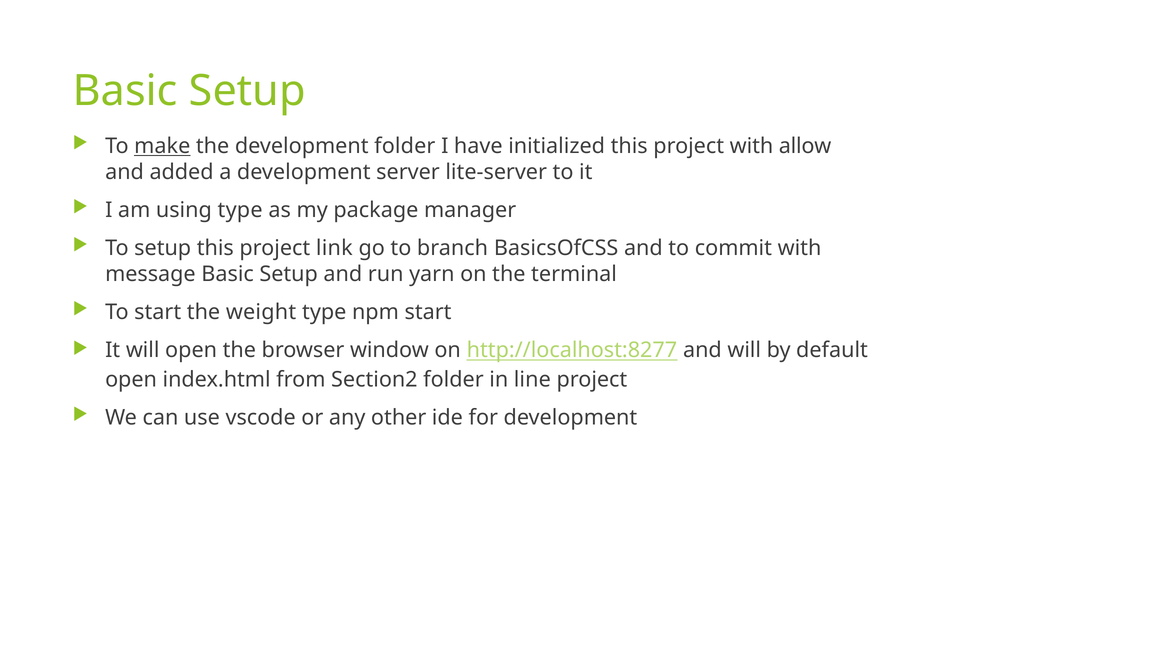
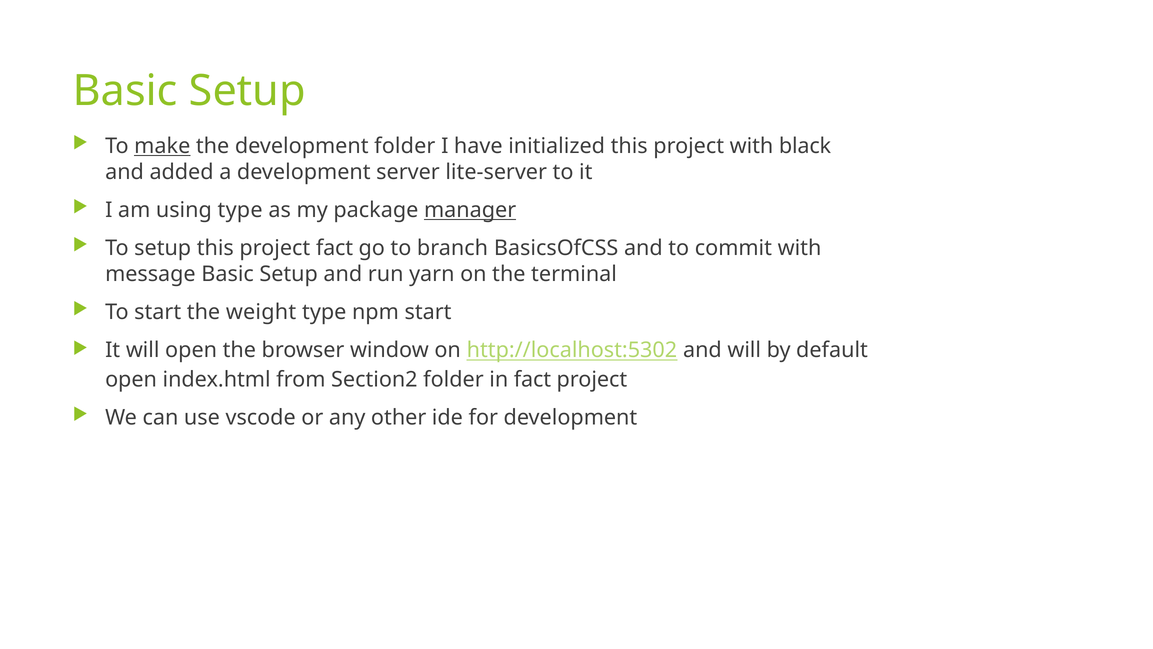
allow: allow -> black
manager underline: none -> present
project link: link -> fact
http://localhost:8277: http://localhost:8277 -> http://localhost:5302
in line: line -> fact
